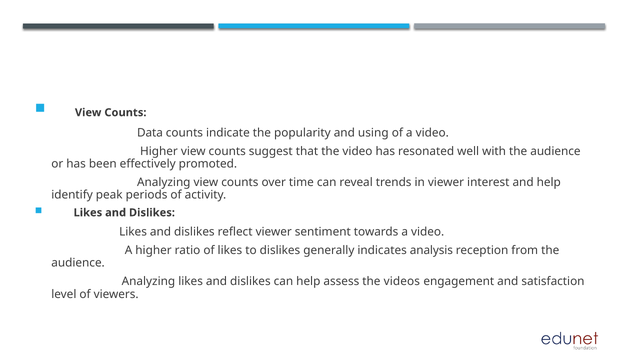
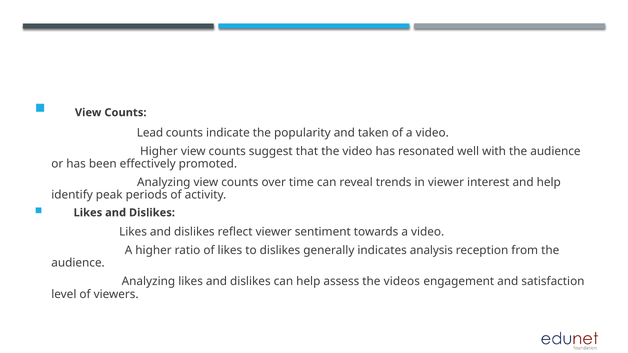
Data: Data -> Lead
using: using -> taken
